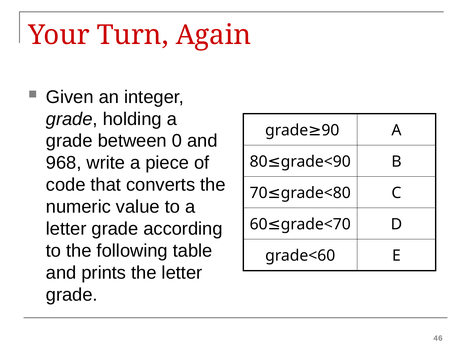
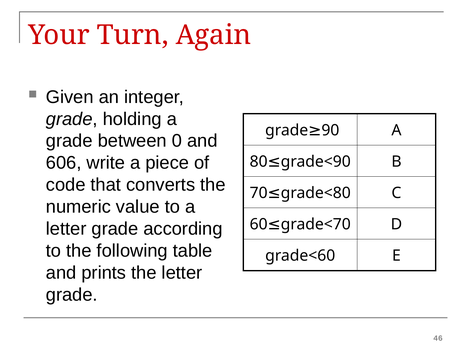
968: 968 -> 606
